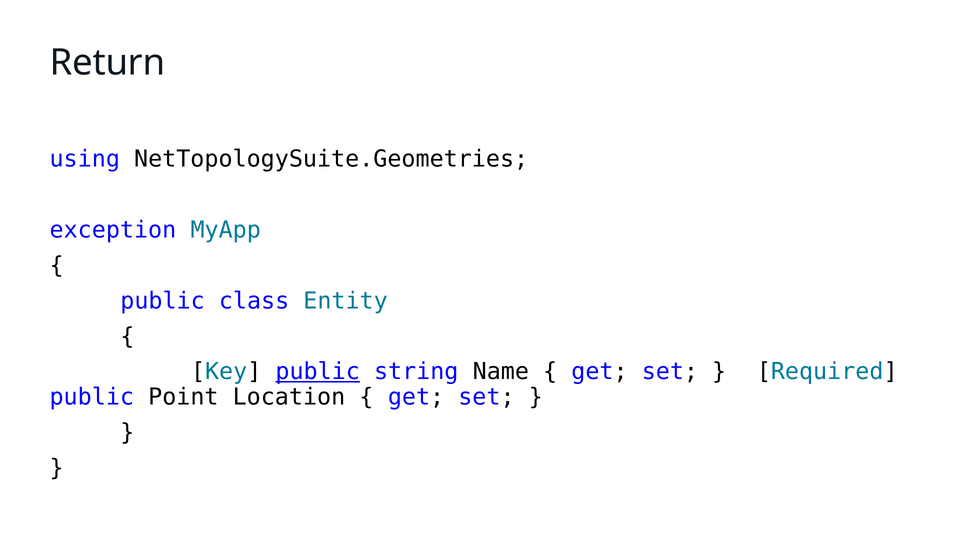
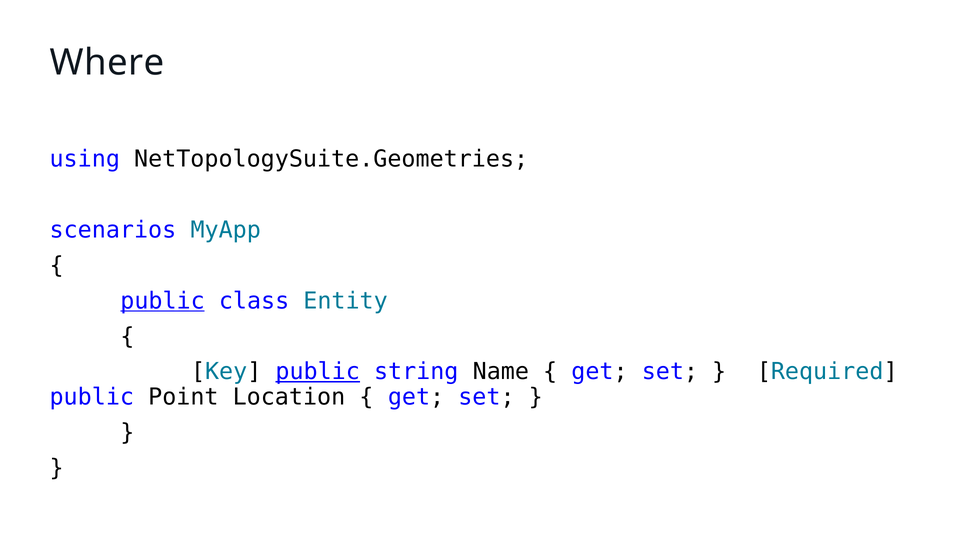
Return: Return -> Where
exception: exception -> scenarios
public at (163, 301) underline: none -> present
